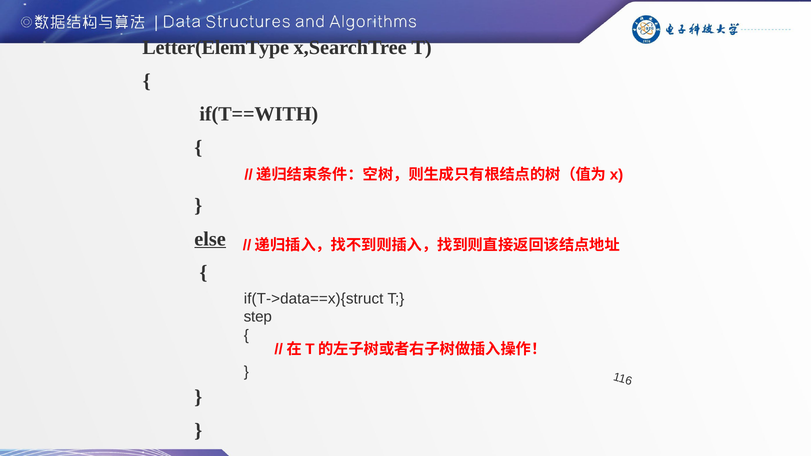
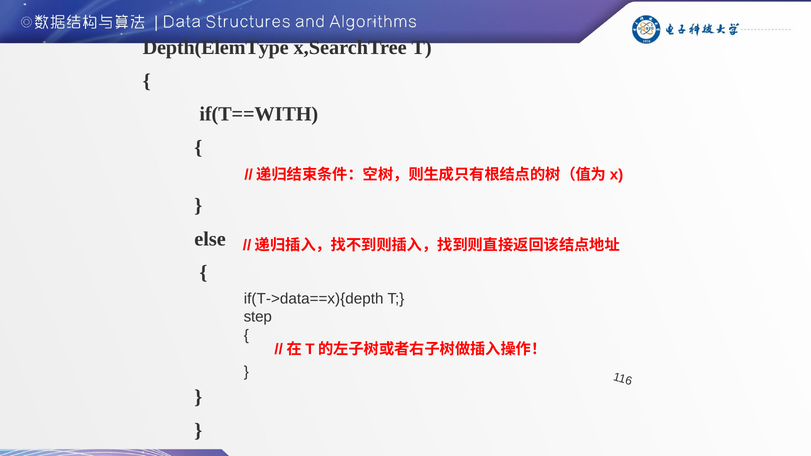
Letter(ElemType: Letter(ElemType -> Depth(ElemType
else underline: present -> none
if(T->data==x){struct: if(T->data==x){struct -> if(T->data==x){depth
